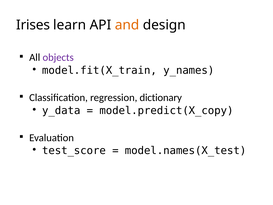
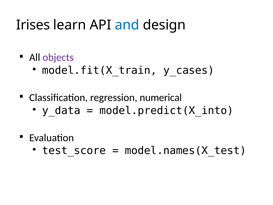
and colour: orange -> blue
y_names: y_names -> y_cases
dictionary: dictionary -> numerical
model.predict(X_copy: model.predict(X_copy -> model.predict(X_into
